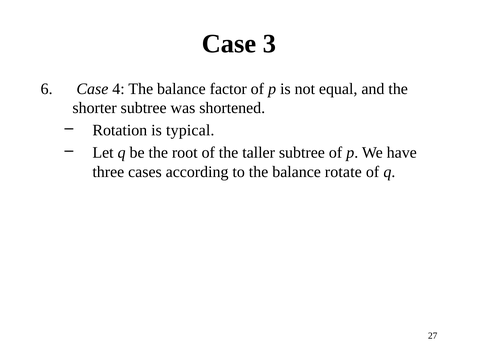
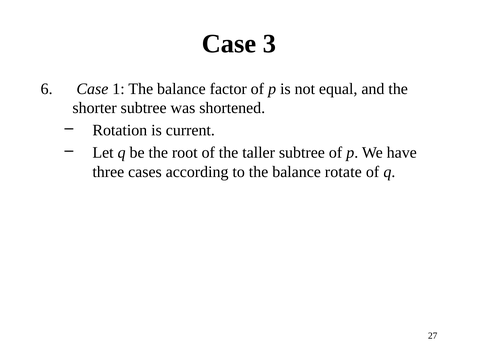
4: 4 -> 1
typical: typical -> current
